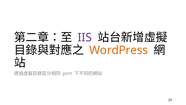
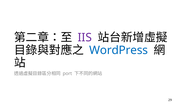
WordPress colour: orange -> blue
